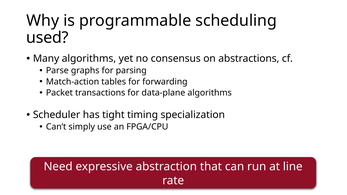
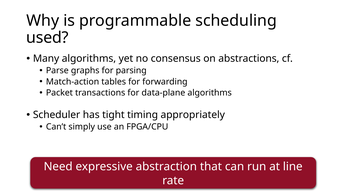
specialization: specialization -> appropriately
